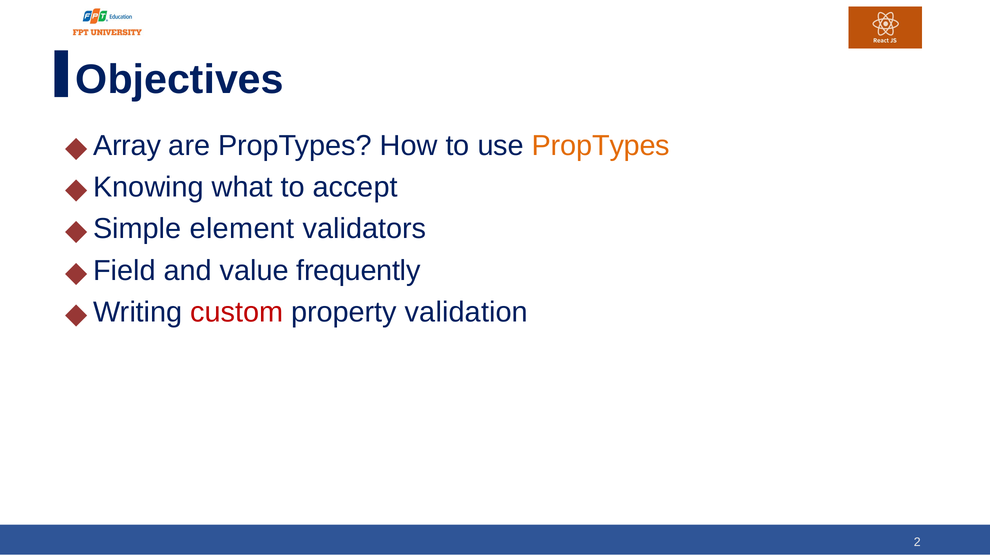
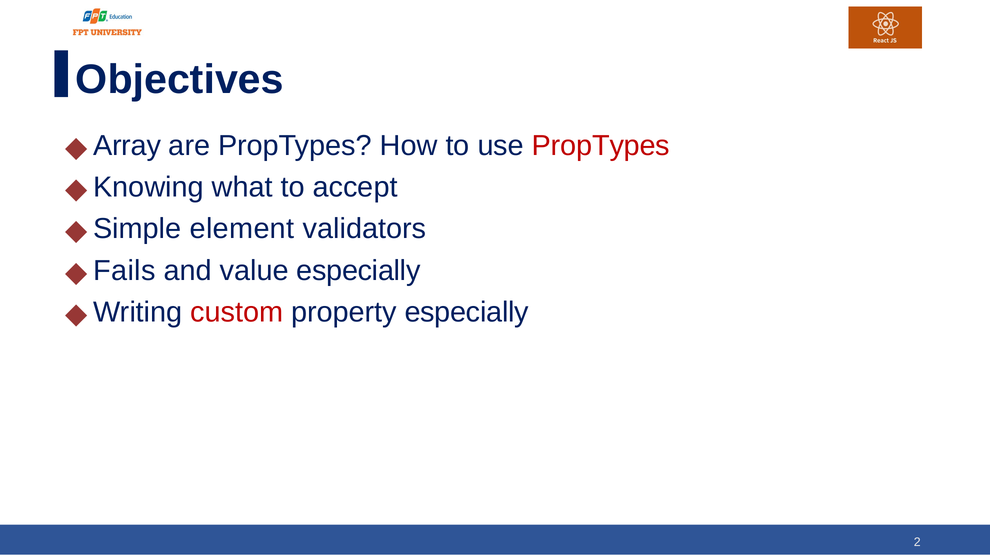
PropTypes at (601, 146) colour: orange -> red
Field: Field -> Fails
value frequently: frequently -> especially
property validation: validation -> especially
